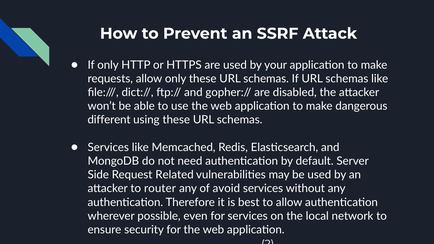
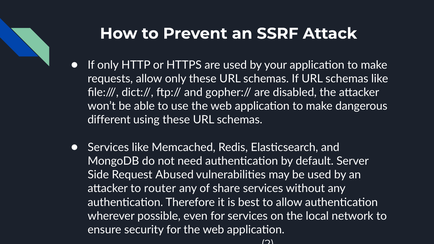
Related: Related -> Abused
avoid: avoid -> share
